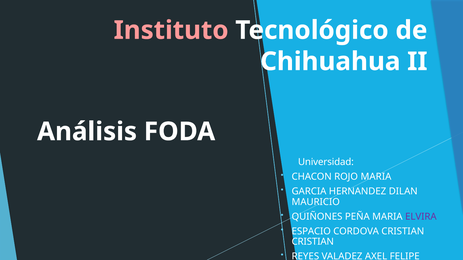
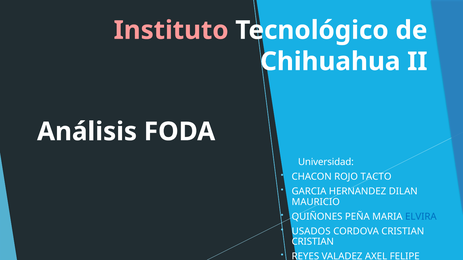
ROJO MARIA: MARIA -> TACTO
ELVIRA colour: purple -> blue
ESPACIO: ESPACIO -> USADOS
